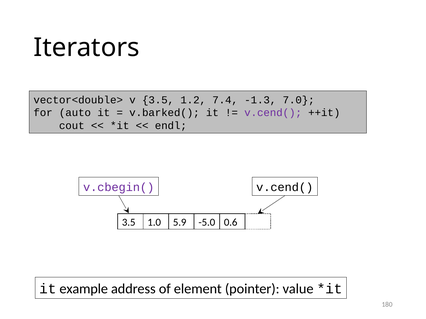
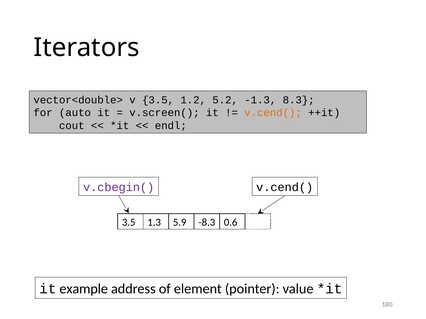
7.4: 7.4 -> 5.2
7.0: 7.0 -> 8.3
v.barked(: v.barked( -> v.screen(
v.cend( at (273, 113) colour: purple -> orange
1.0: 1.0 -> 1.3
-5.0: -5.0 -> -8.3
